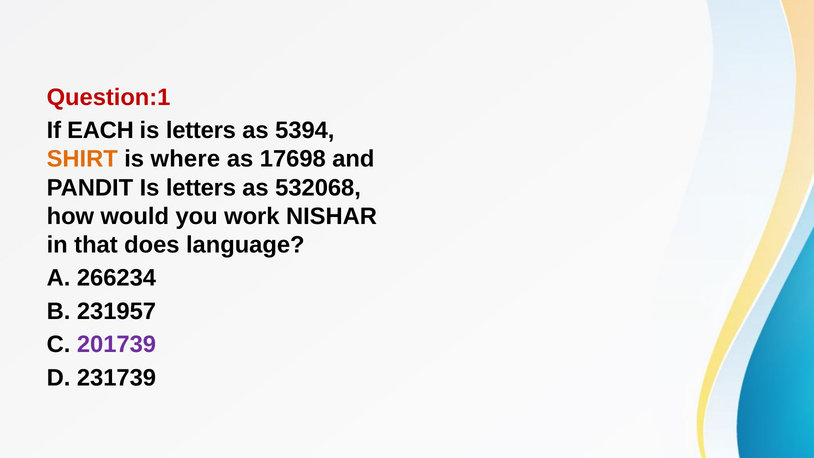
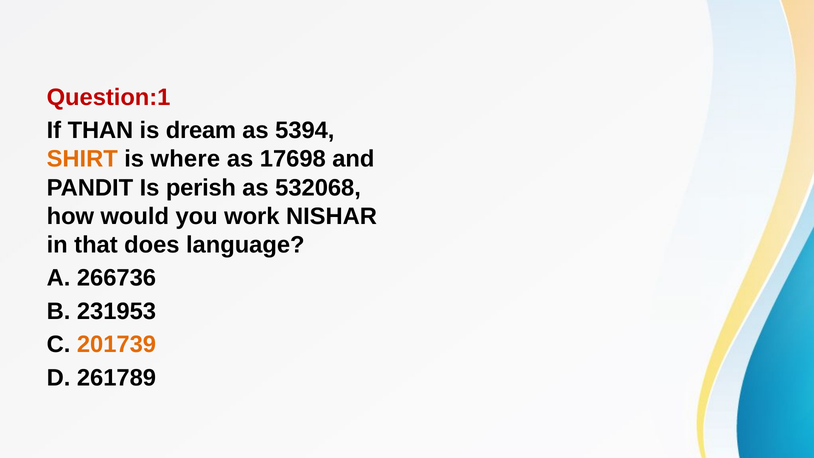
EACH: EACH -> THAN
letters at (201, 131): letters -> dream
PANDIT Is letters: letters -> perish
266234: 266234 -> 266736
231957: 231957 -> 231953
201739 colour: purple -> orange
231739: 231739 -> 261789
